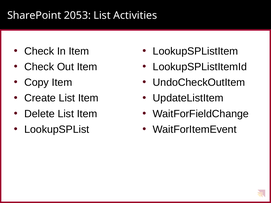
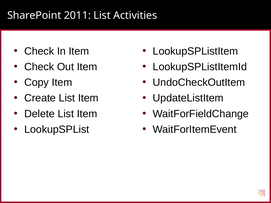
2053: 2053 -> 2011
